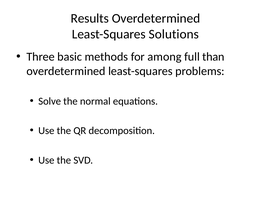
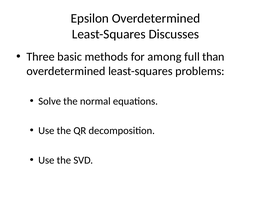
Results: Results -> Epsilon
Solutions: Solutions -> Discusses
